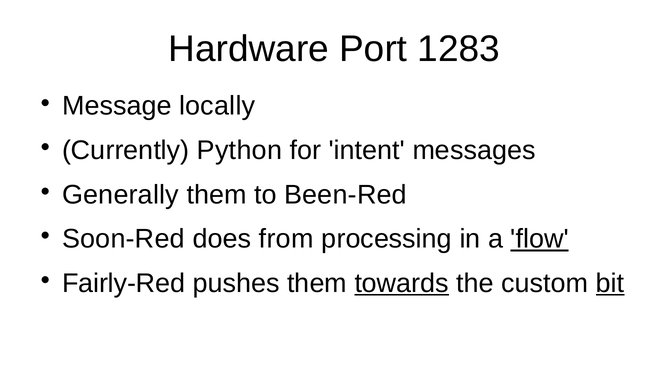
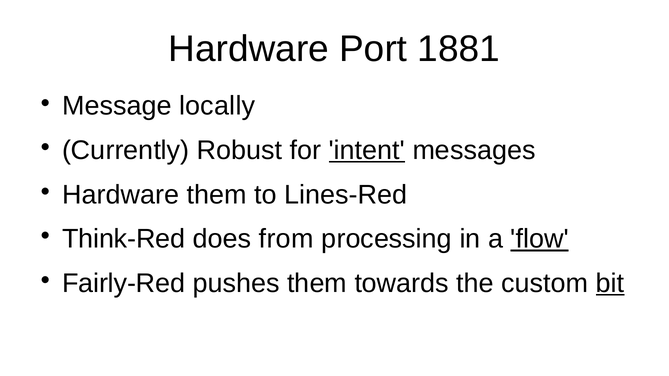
1283: 1283 -> 1881
Python: Python -> Robust
intent underline: none -> present
Generally at (120, 195): Generally -> Hardware
Been-Red: Been-Red -> Lines-Red
Soon-Red: Soon-Red -> Think-Red
towards underline: present -> none
